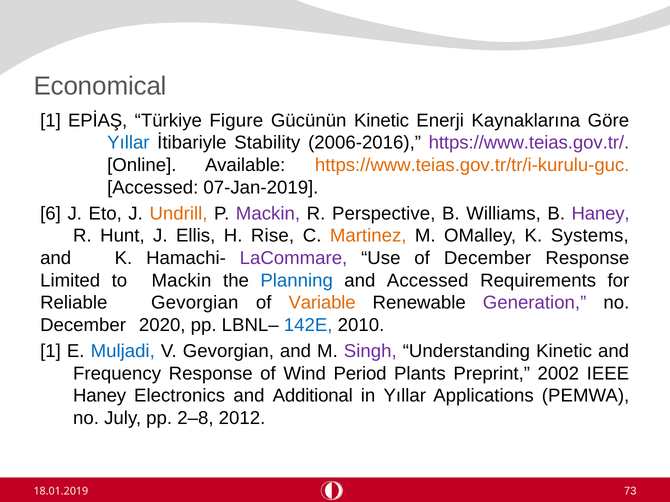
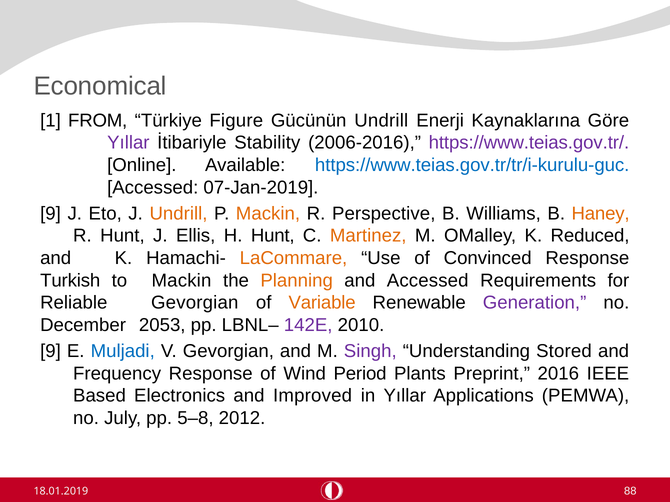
EPİAŞ: EPİAŞ -> FROM
Gücünün Kinetic: Kinetic -> Undrill
Yıllar at (128, 143) colour: blue -> purple
https://www.teias.gov.tr/tr/i-kurulu-guc colour: orange -> blue
6 at (51, 214): 6 -> 9
Mackin at (268, 214) colour: purple -> orange
Haney at (601, 214) colour: purple -> orange
H Rise: Rise -> Hunt
Systems: Systems -> Reduced
LaCommare colour: purple -> orange
of December: December -> Convinced
Limited: Limited -> Turkish
Planning colour: blue -> orange
2020: 2020 -> 2053
142E colour: blue -> purple
1 at (51, 351): 1 -> 9
Understanding Kinetic: Kinetic -> Stored
2002: 2002 -> 2016
Haney at (100, 396): Haney -> Based
Additional: Additional -> Improved
2–8: 2–8 -> 5–8
73: 73 -> 88
